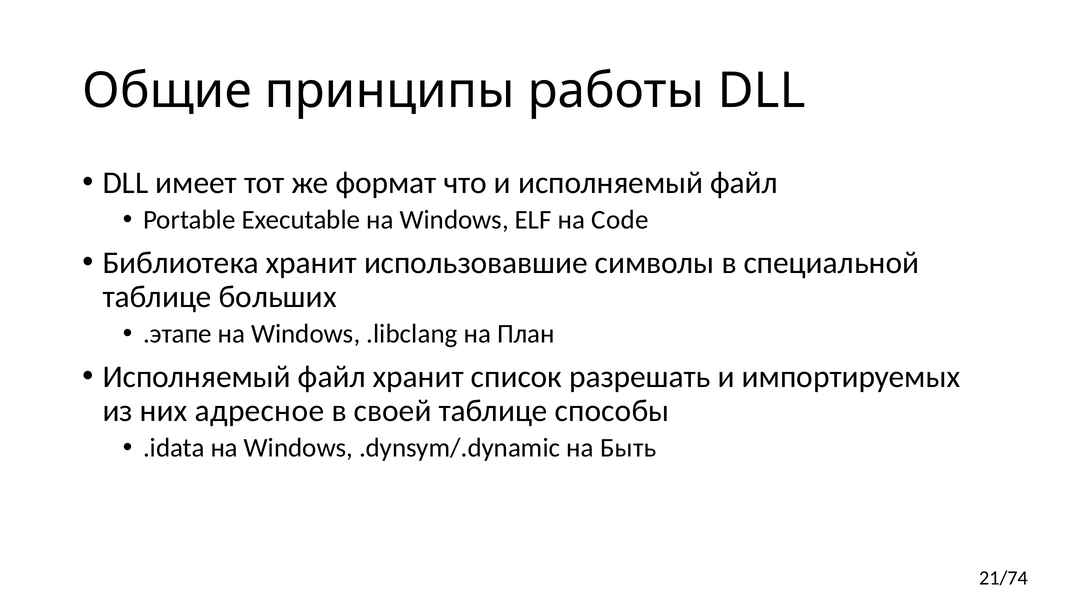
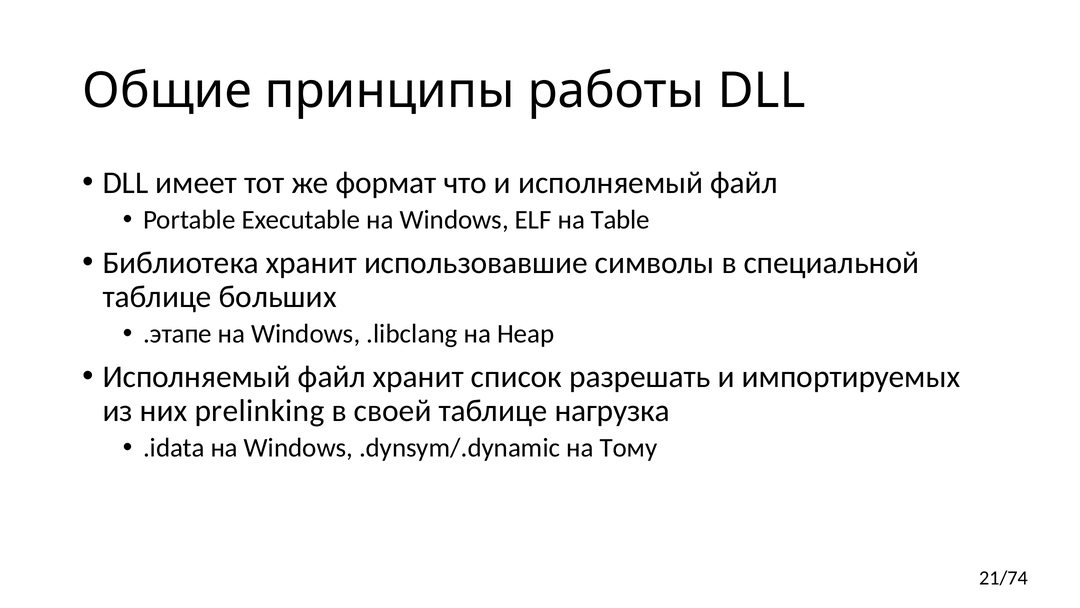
Code: Code -> Table
План: План -> Heap
адресное: адресное -> prelinking
способы: способы -> нагрузка
Быть: Быть -> Тому
